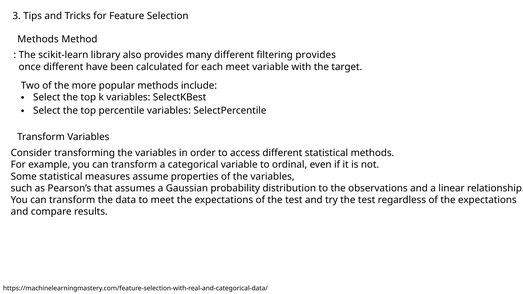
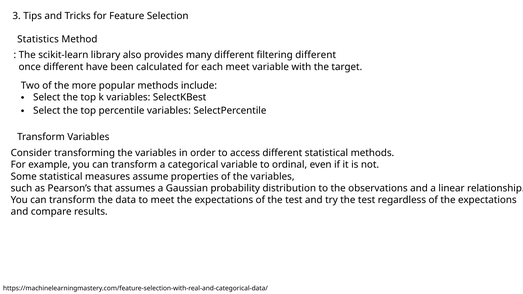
Methods at (38, 39): Methods -> Statistics
filtering provides: provides -> different
